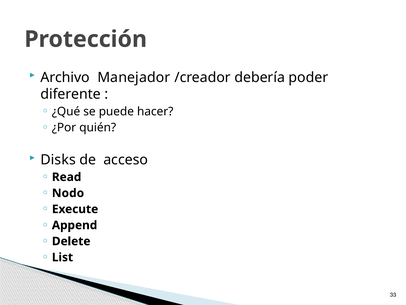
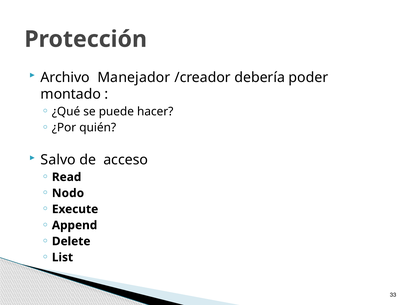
diferente: diferente -> montado
Disks: Disks -> Salvo
